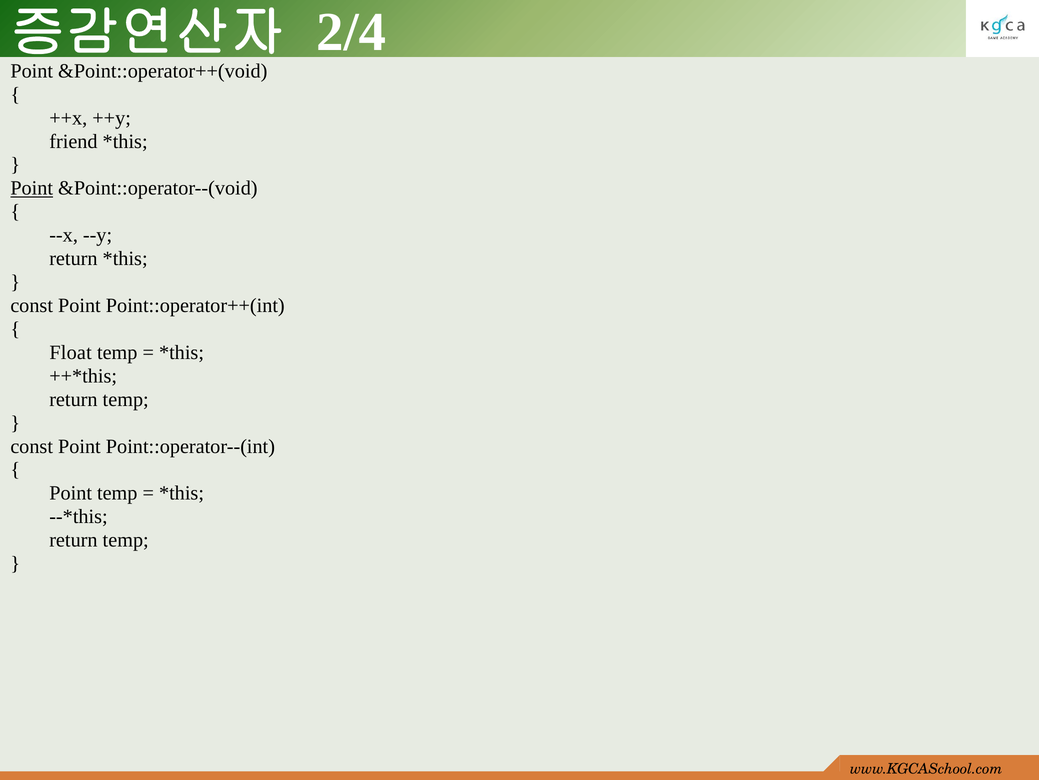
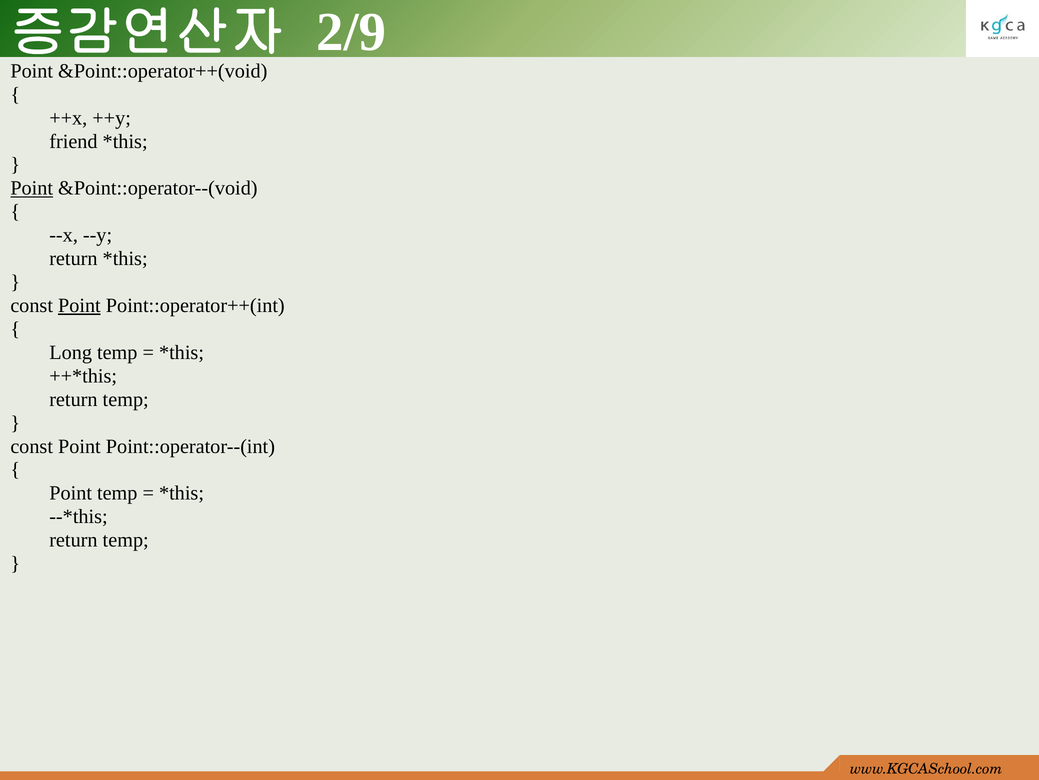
2/4: 2/4 -> 2/9
Point at (79, 305) underline: none -> present
Float: Float -> Long
